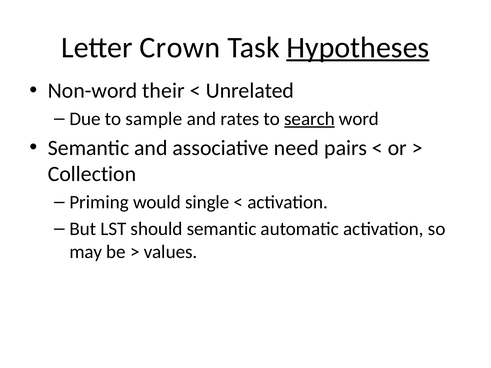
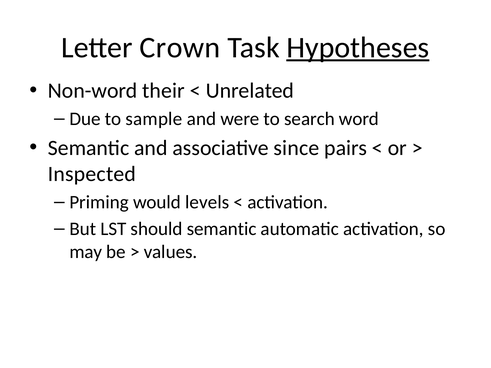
rates: rates -> were
search underline: present -> none
need: need -> since
Collection: Collection -> Inspected
single: single -> levels
